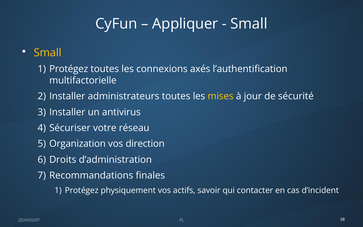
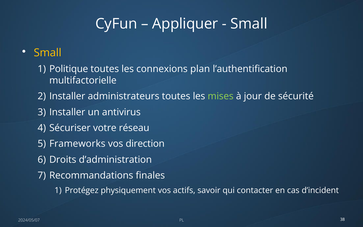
Protégez at (69, 69): Protégez -> Politique
axés: axés -> plan
mises colour: yellow -> light green
Organization: Organization -> Frameworks
